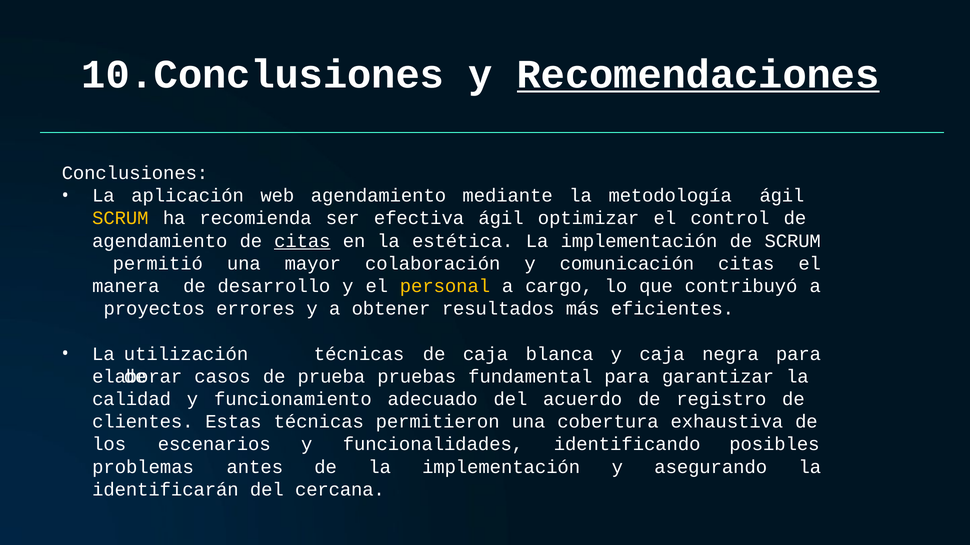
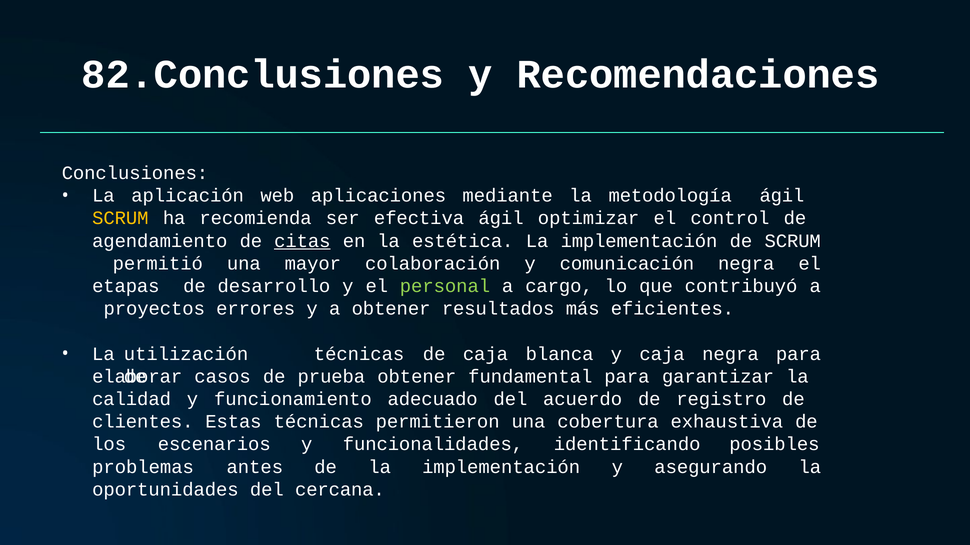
10.Conclusiones: 10.Conclusiones -> 82.Conclusiones
Recomendaciones underline: present -> none
web agendamiento: agendamiento -> aplicaciones
comunicación citas: citas -> negra
manera: manera -> etapas
personal colour: yellow -> light green
prueba pruebas: pruebas -> obtener
identificarán: identificarán -> oportunidades
